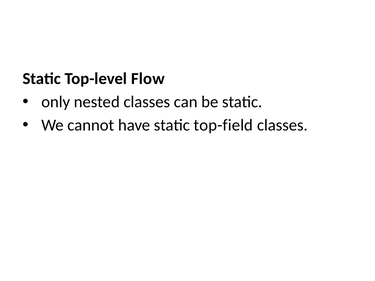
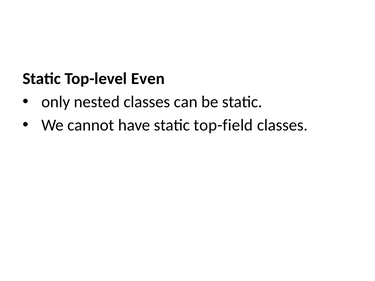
Flow: Flow -> Even
